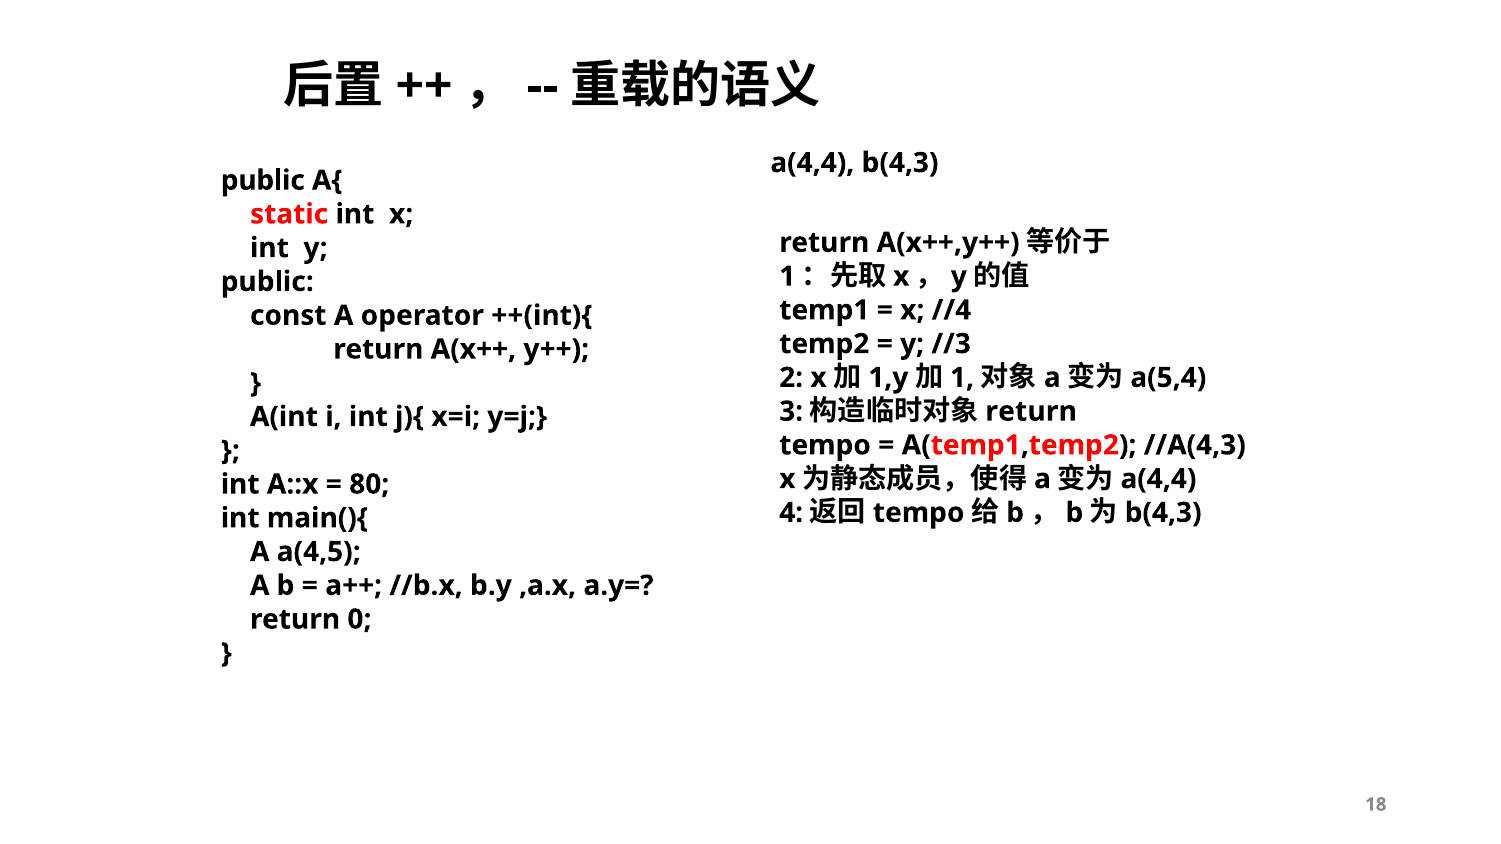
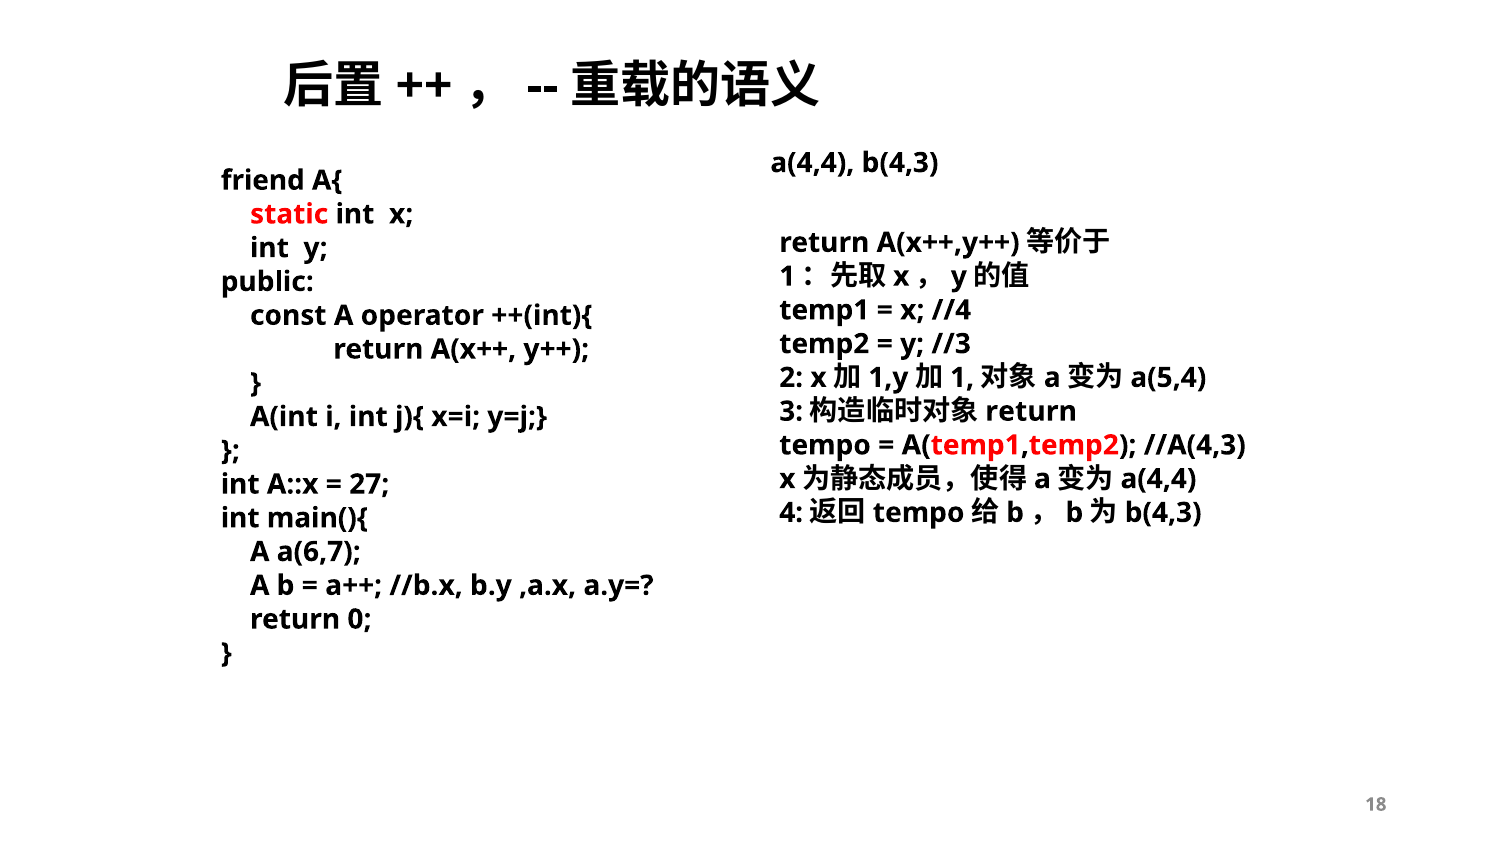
public at (263, 180): public -> friend
80: 80 -> 27
a(4,5: a(4,5 -> a(6,7
